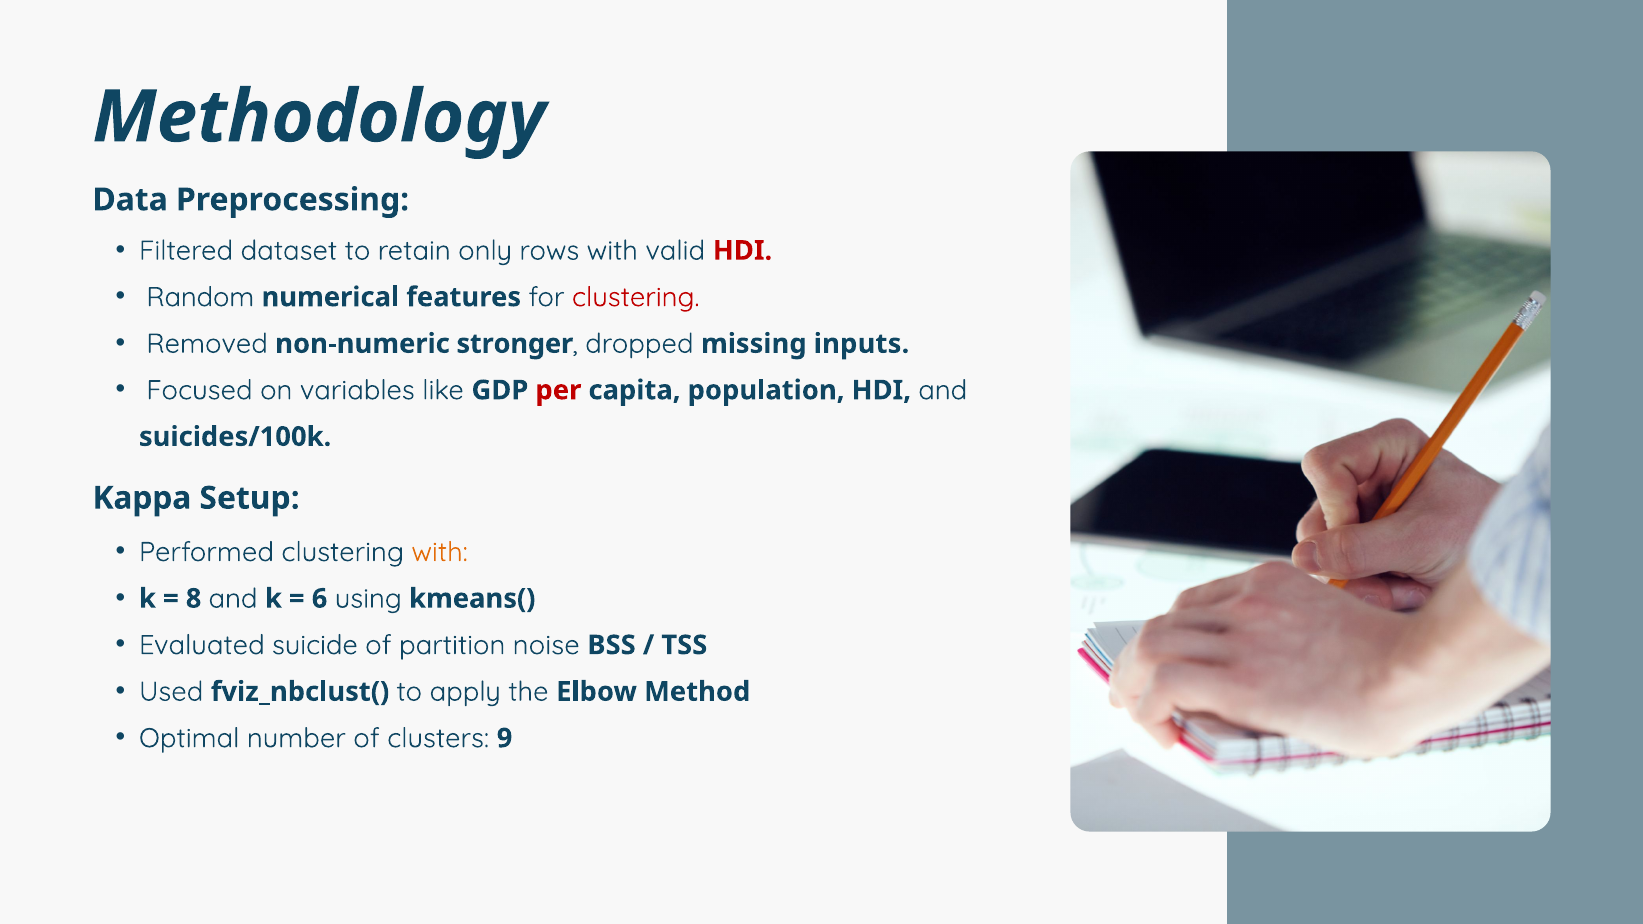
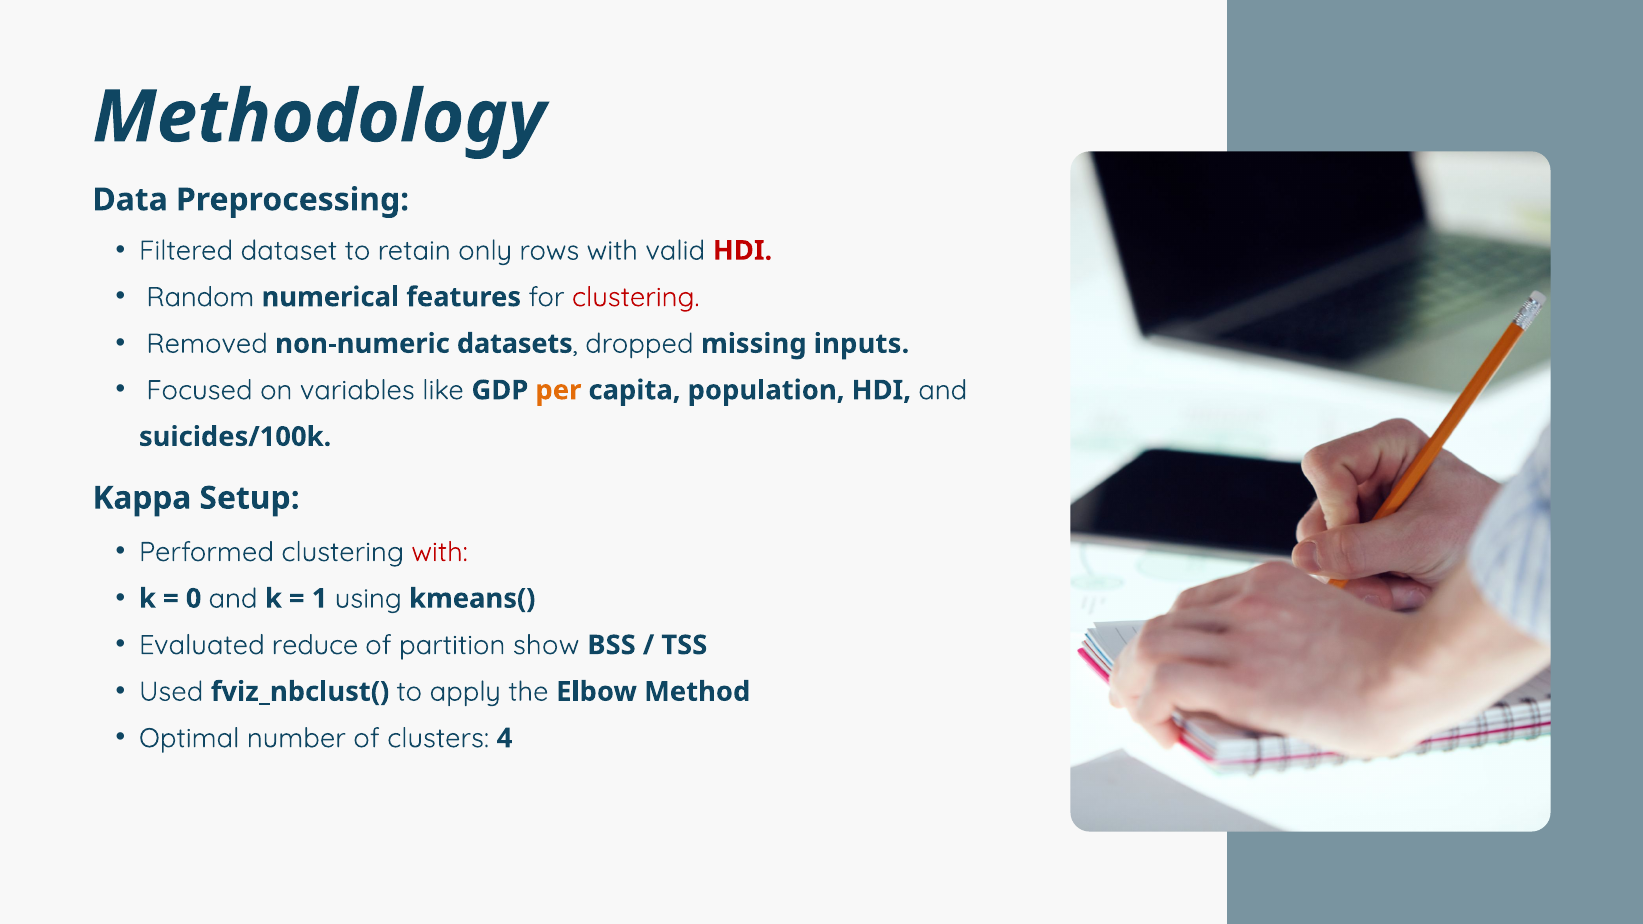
stronger: stronger -> datasets
per colour: red -> orange
with at (440, 552) colour: orange -> red
8: 8 -> 0
6: 6 -> 1
suicide: suicide -> reduce
noise: noise -> show
9: 9 -> 4
